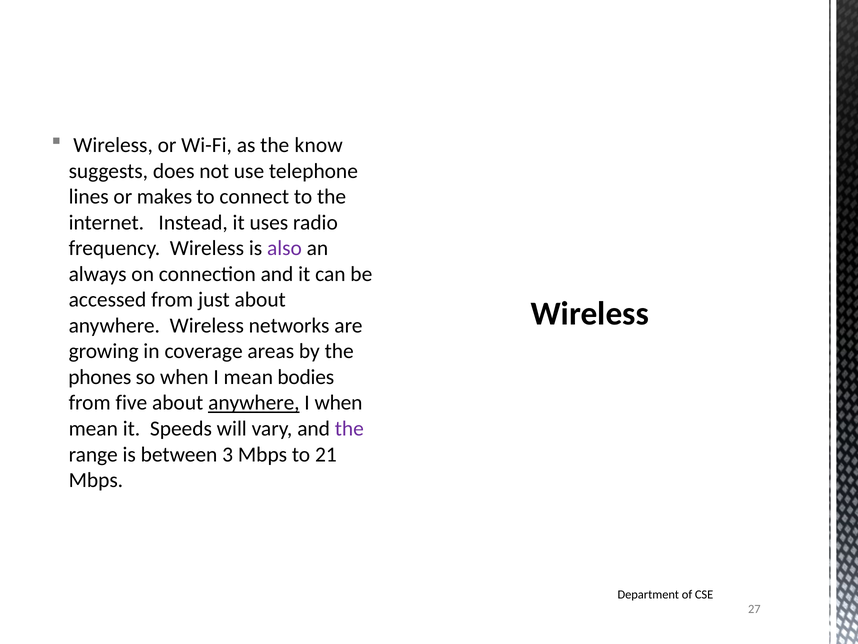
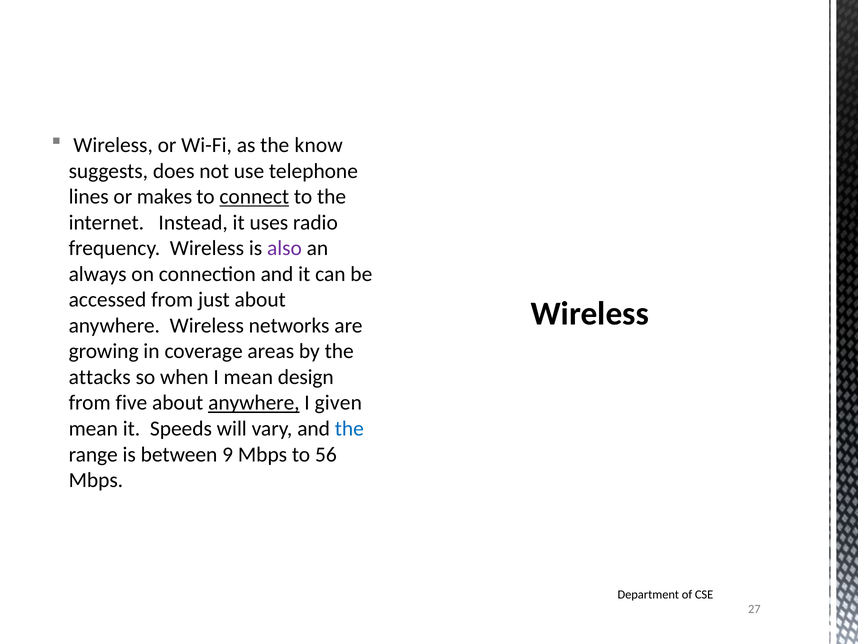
connect underline: none -> present
phones: phones -> attacks
bodies: bodies -> design
I when: when -> given
the at (349, 428) colour: purple -> blue
3: 3 -> 9
21: 21 -> 56
